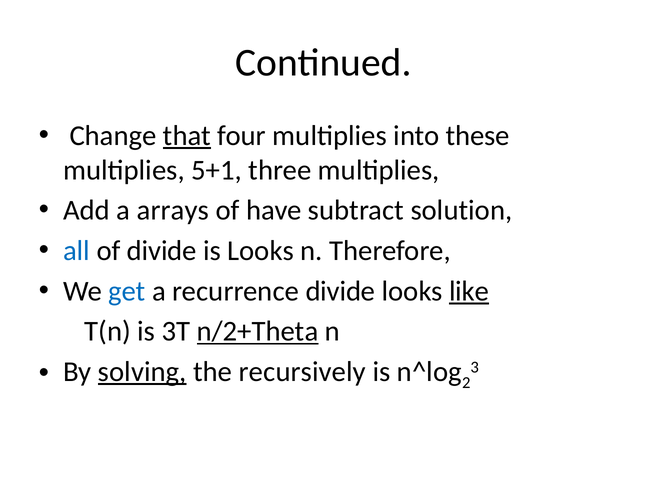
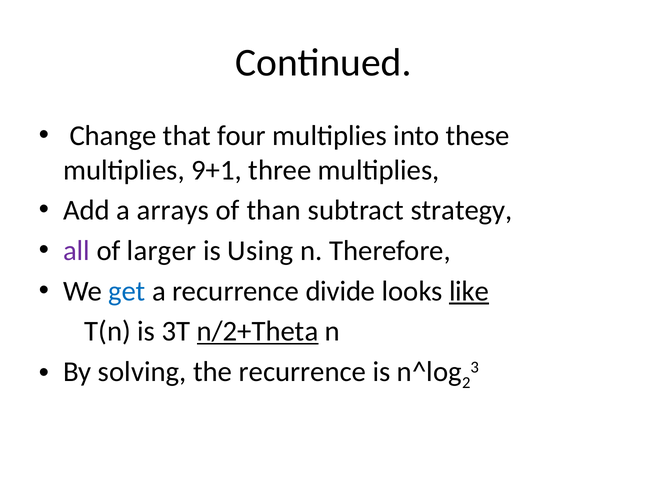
that underline: present -> none
5+1: 5+1 -> 9+1
have: have -> than
solution: solution -> strategy
all colour: blue -> purple
of divide: divide -> larger
is Looks: Looks -> Using
solving underline: present -> none
the recursively: recursively -> recurrence
